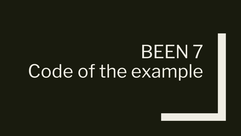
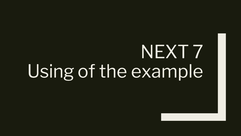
BEEN: BEEN -> NEXT
Code: Code -> Using
